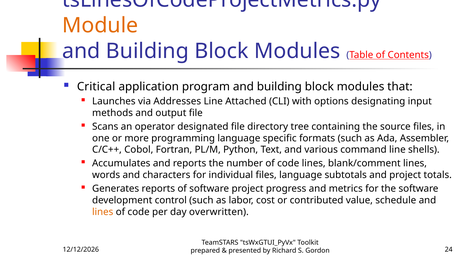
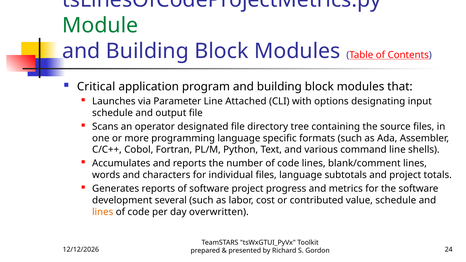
Module colour: orange -> green
Addresses: Addresses -> Parameter
methods at (113, 113): methods -> schedule
control: control -> several
